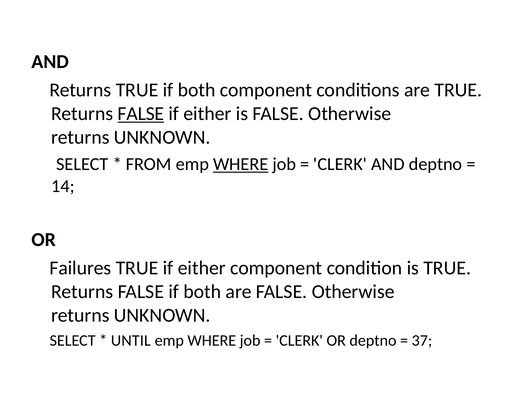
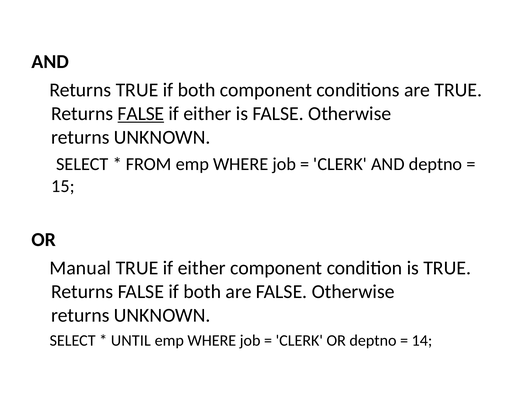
WHERE at (241, 164) underline: present -> none
14: 14 -> 15
Failures: Failures -> Manual
37: 37 -> 14
